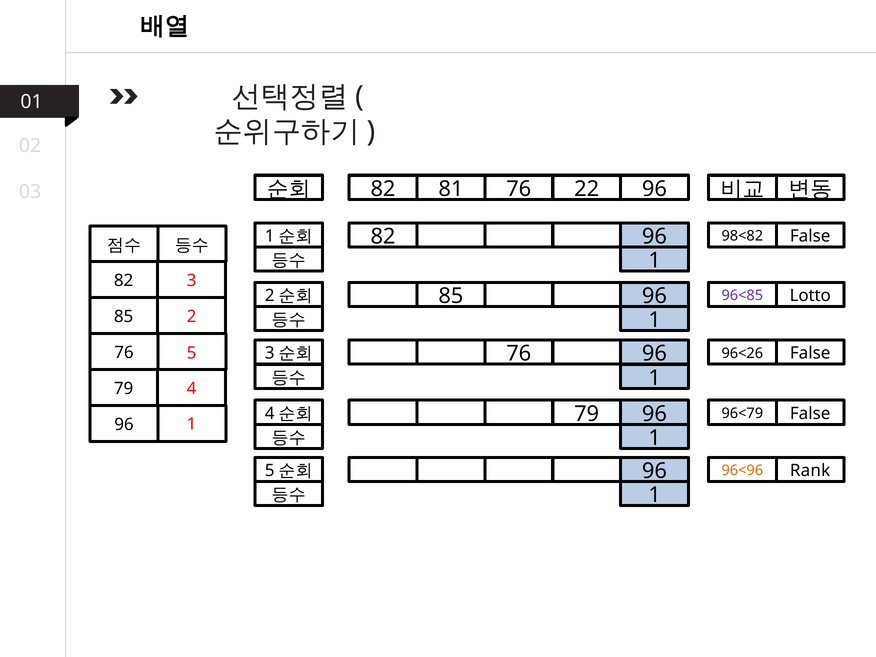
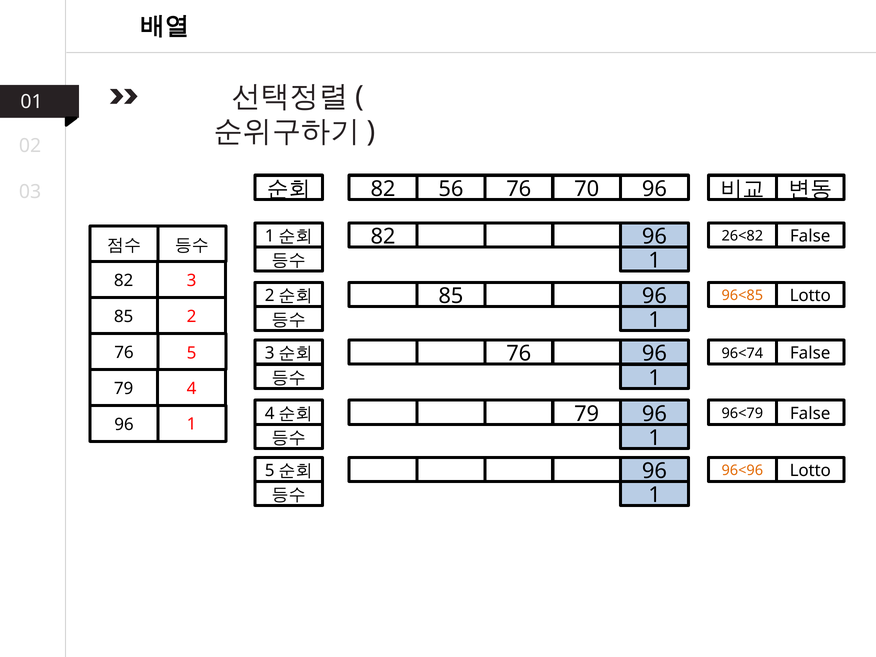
81: 81 -> 56
22: 22 -> 70
98<82: 98<82 -> 26<82
96<85 colour: purple -> orange
96<26: 96<26 -> 96<74
Rank at (810, 471): Rank -> Lotto
